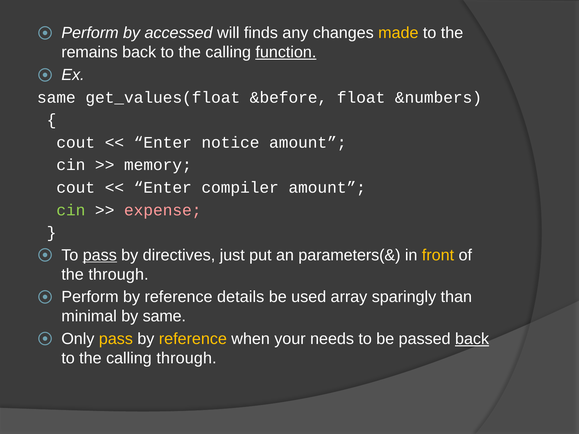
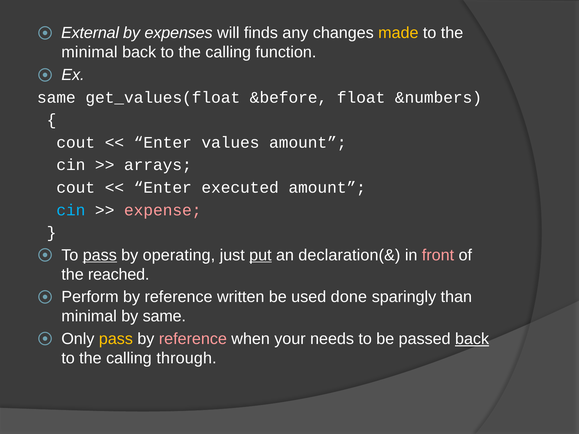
Perform at (90, 33): Perform -> External
accessed: accessed -> expenses
remains at (90, 52): remains -> minimal
function underline: present -> none
notice: notice -> values
memory: memory -> arrays
compiler: compiler -> executed
cin at (71, 210) colour: light green -> light blue
directives: directives -> operating
put underline: none -> present
parameters(&: parameters(& -> declaration(&
front colour: yellow -> pink
the through: through -> reached
details: details -> written
array: array -> done
reference at (193, 339) colour: yellow -> pink
